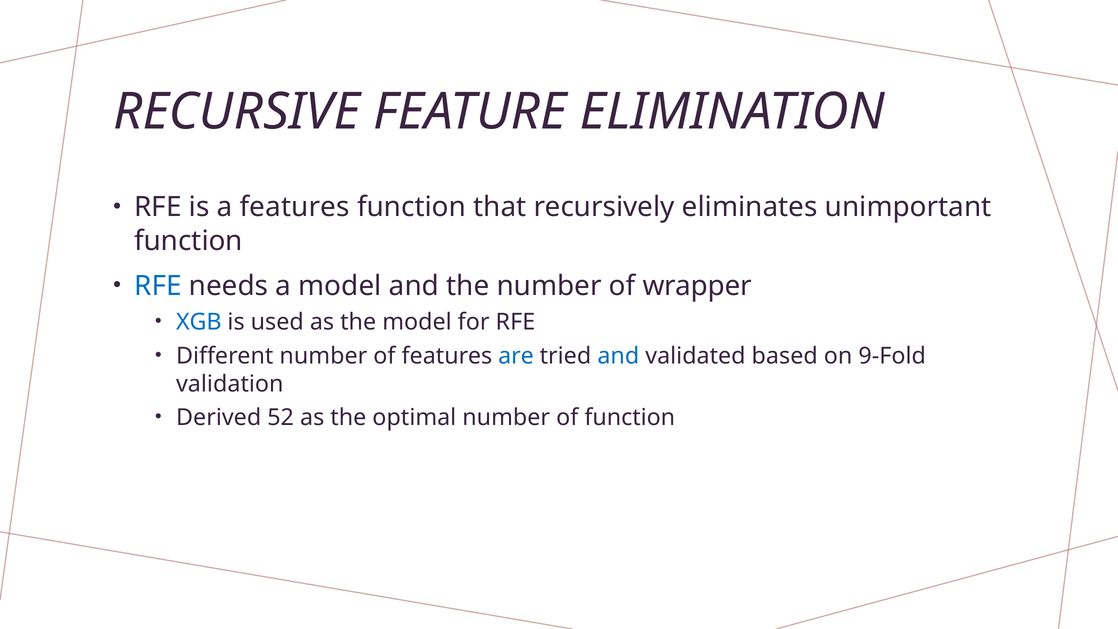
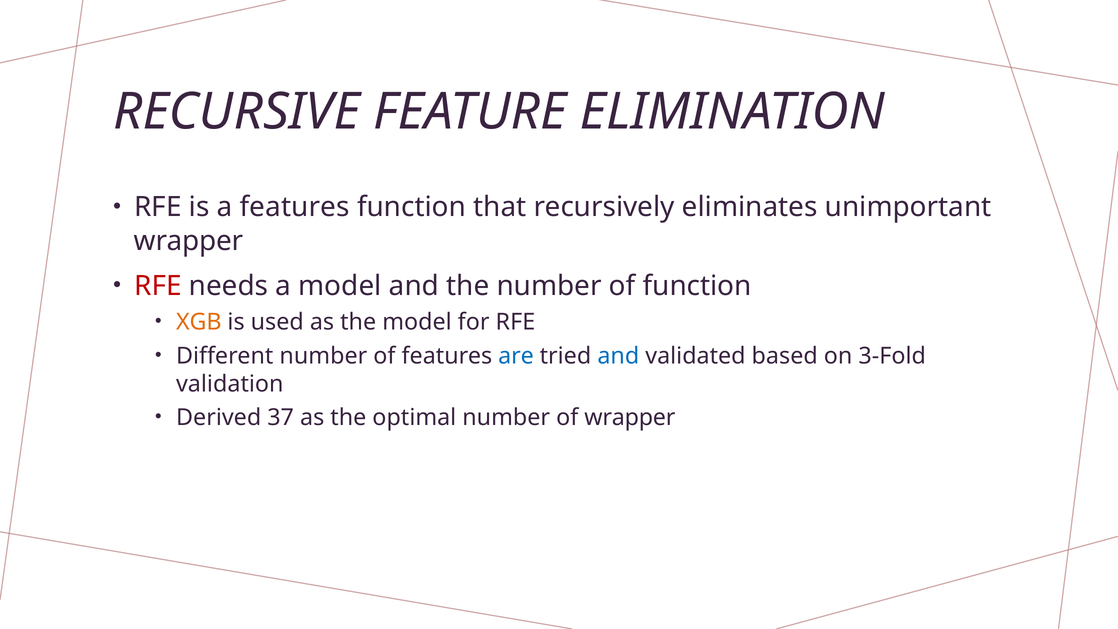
function at (188, 241): function -> wrapper
RFE at (158, 286) colour: blue -> red
of wrapper: wrapper -> function
XGB colour: blue -> orange
9-Fold: 9-Fold -> 3-Fold
52: 52 -> 37
of function: function -> wrapper
